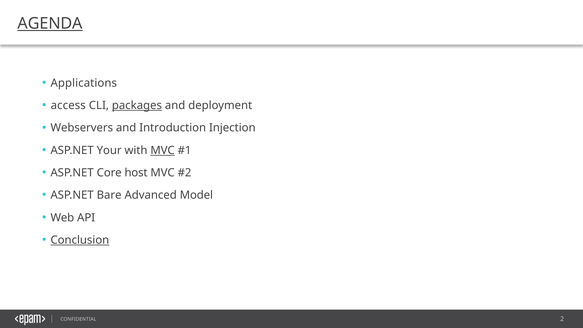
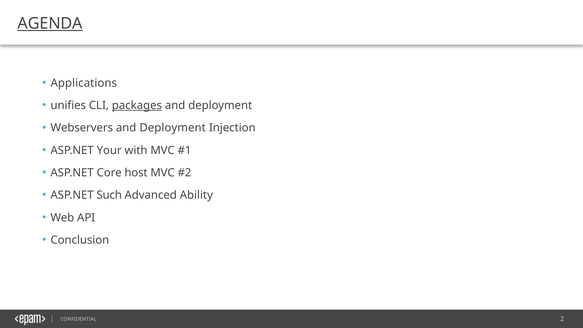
access: access -> unifies
Introduction at (173, 128): Introduction -> Deployment
MVC at (163, 150) underline: present -> none
Bare: Bare -> Such
Model: Model -> Ability
Conclusion underline: present -> none
